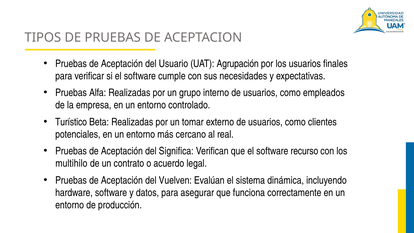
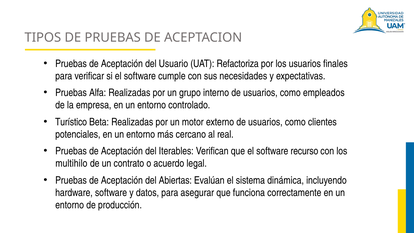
Agrupación: Agrupación -> Refactoriza
tomar: tomar -> motor
Significa: Significa -> Iterables
Vuelven: Vuelven -> Abiertas
